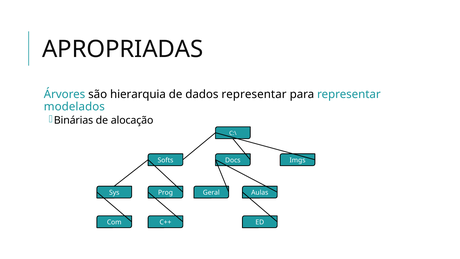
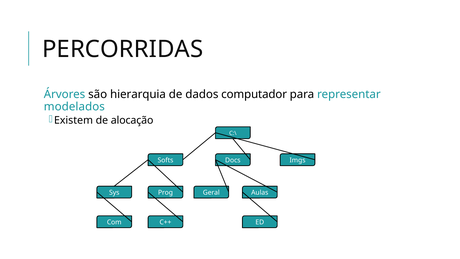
APROPRIADAS: APROPRIADAS -> PERCORRIDAS
dados representar: representar -> computador
Binárias: Binárias -> Existem
